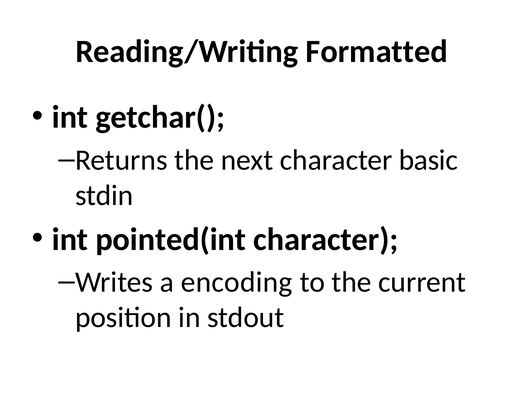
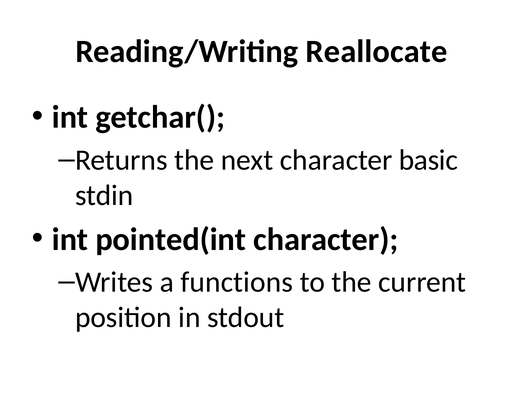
Formatted: Formatted -> Reallocate
encoding: encoding -> functions
